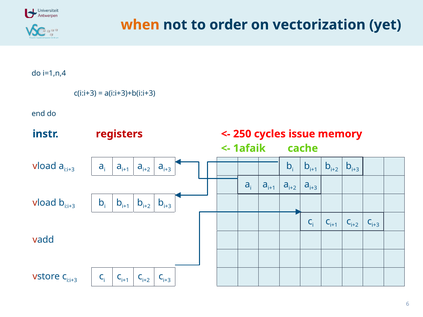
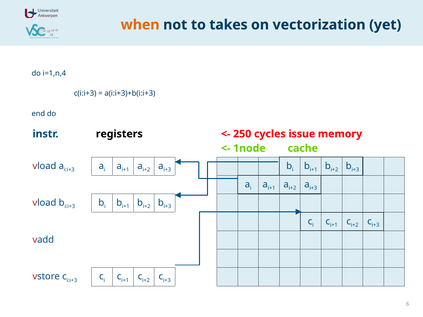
order: order -> takes
registers colour: red -> black
1afaik: 1afaik -> 1node
